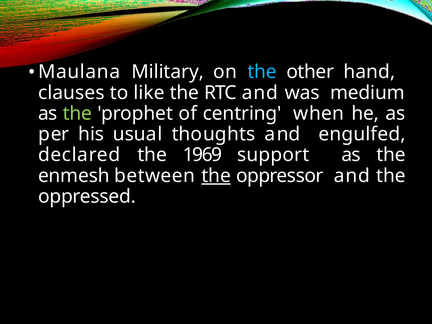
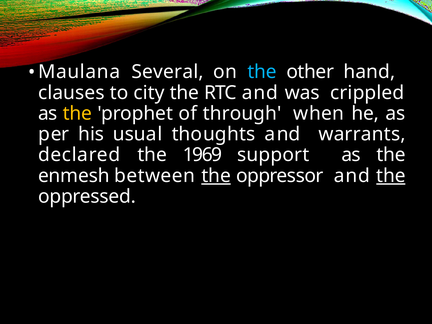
Military: Military -> Several
like: like -> city
medium: medium -> crippled
the at (77, 113) colour: light green -> yellow
centring: centring -> through
engulfed: engulfed -> warrants
the at (391, 176) underline: none -> present
